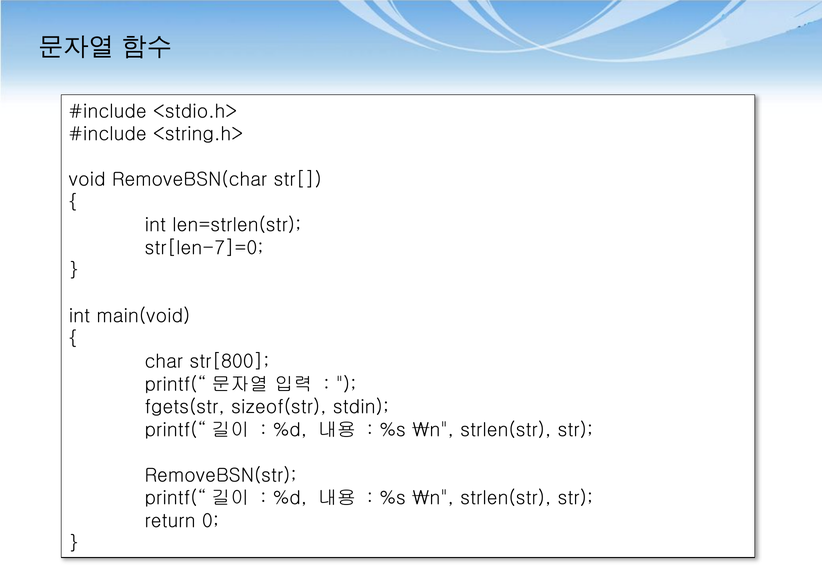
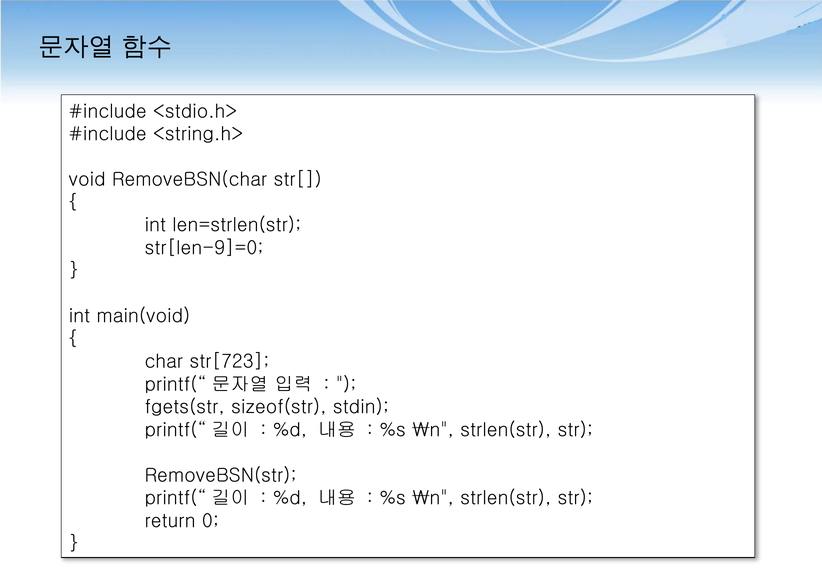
str[len-7]=0: str[len-7]=0 -> str[len-9]=0
str[800: str[800 -> str[723
